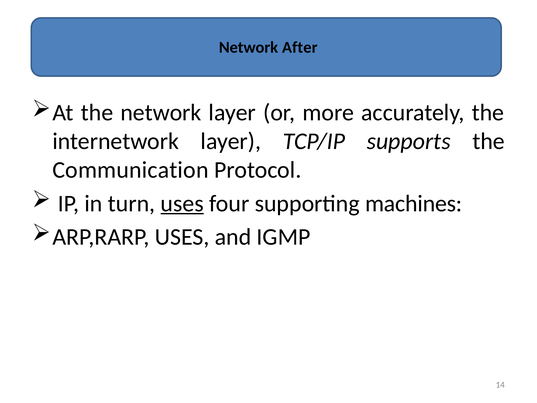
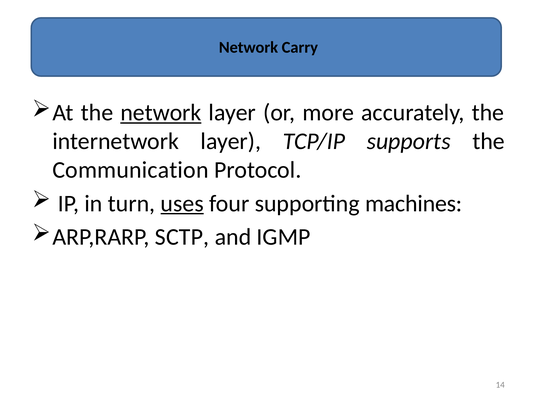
After: After -> Carry
network at (161, 113) underline: none -> present
ARP,RARP USES: USES -> SCTP
